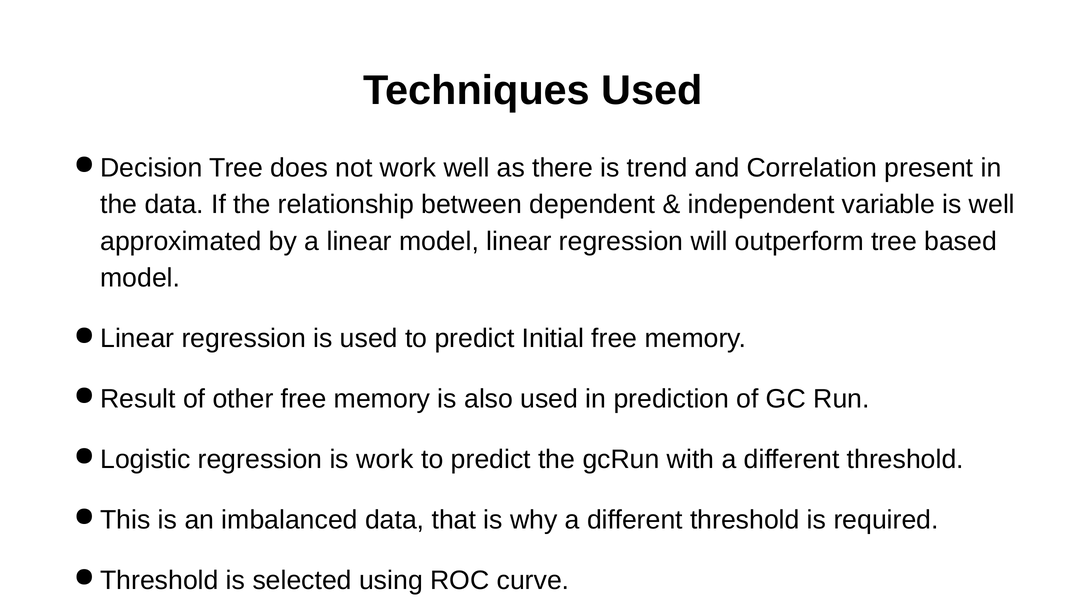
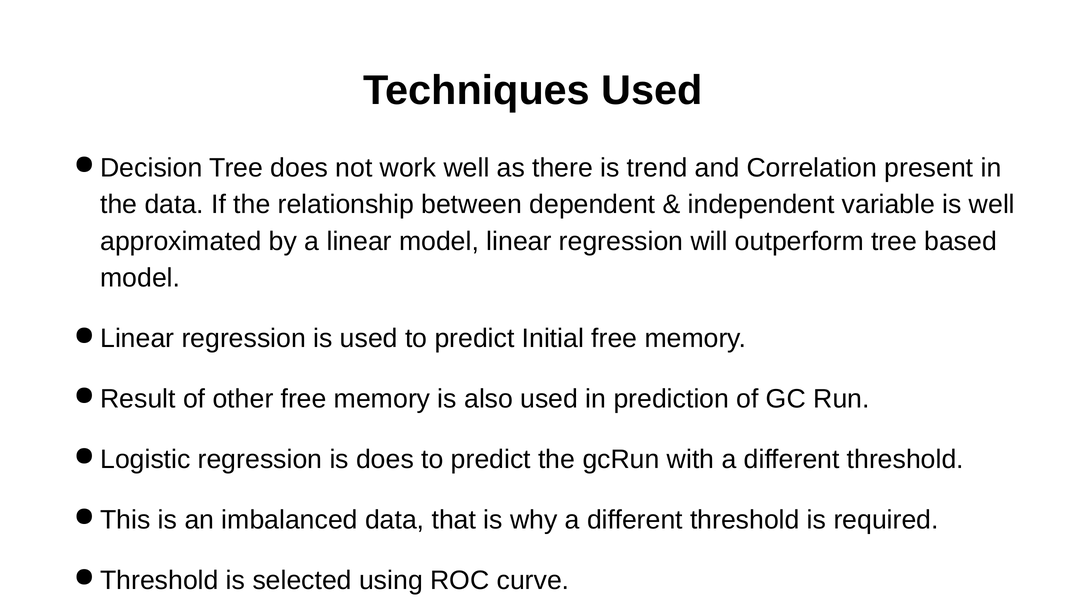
is work: work -> does
